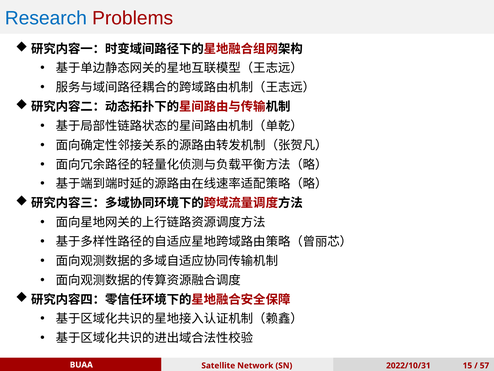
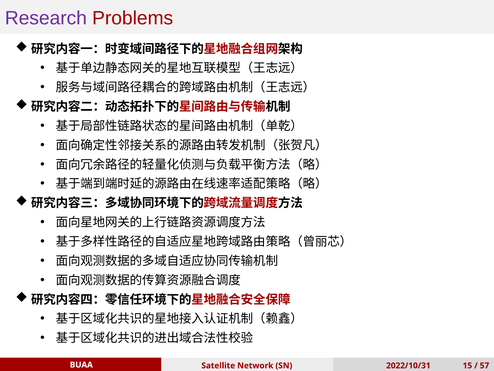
Research colour: blue -> purple
